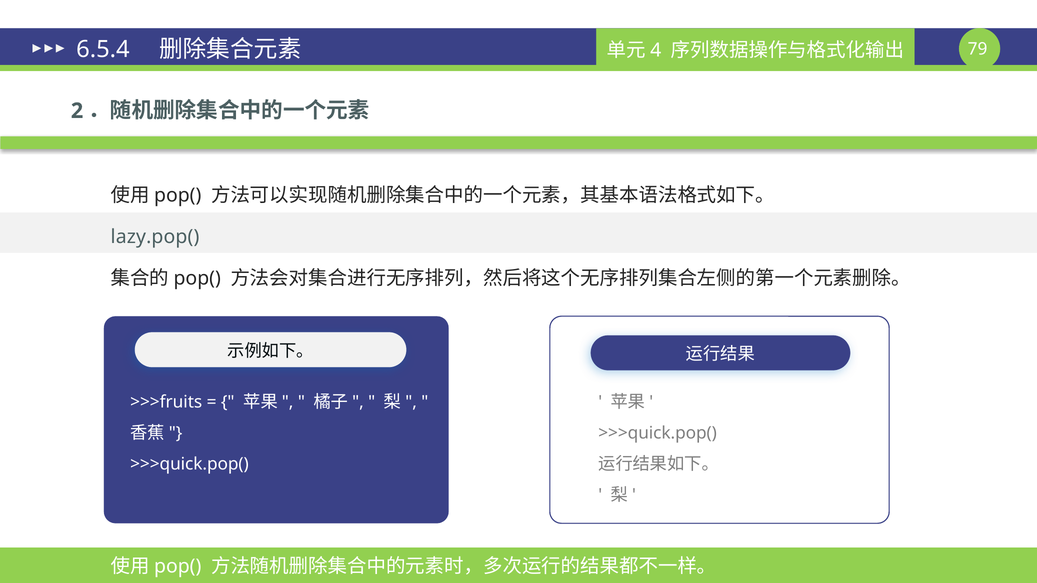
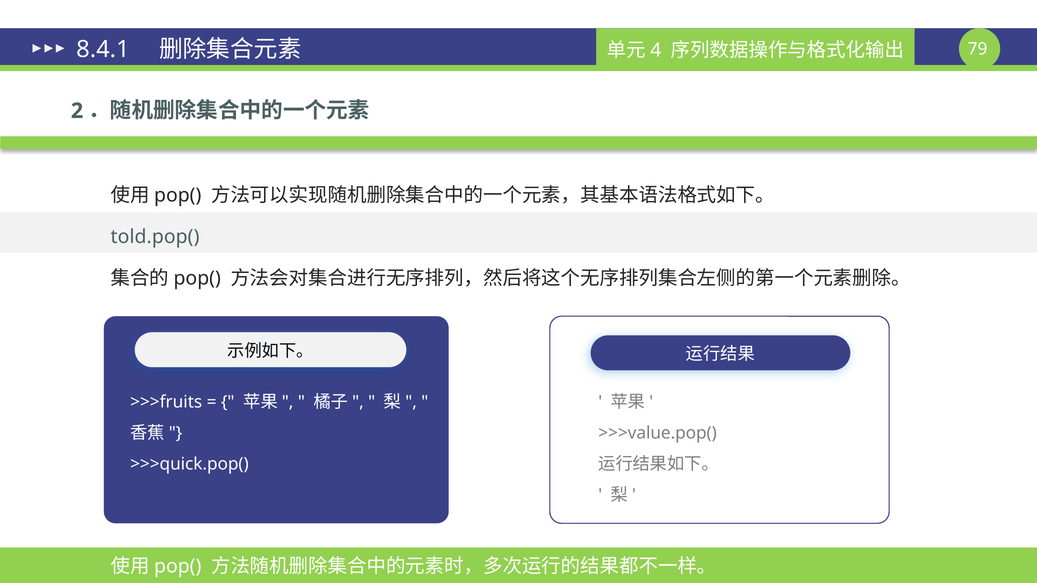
6.5.4: 6.5.4 -> 8.4.1
lazy.pop(: lazy.pop( -> told.pop(
>>>quick.pop( at (658, 433): >>>quick.pop( -> >>>value.pop(
